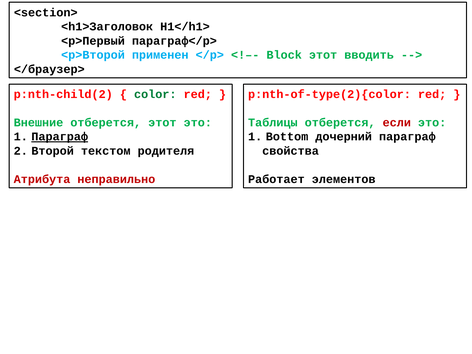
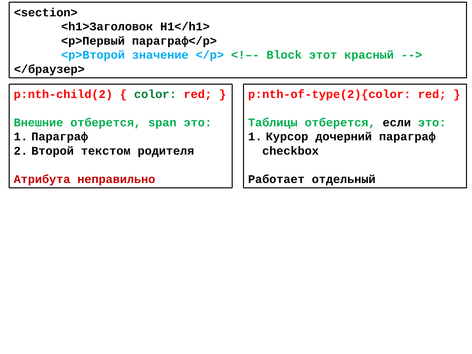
применен: применен -> значение
вводить: вводить -> красный
отберется этот: этот -> span
если colour: red -> black
Параграф at (60, 137) underline: present -> none
Bottom: Bottom -> Курсор
свойства: свойства -> checkbox
элементов: элементов -> отдельный
